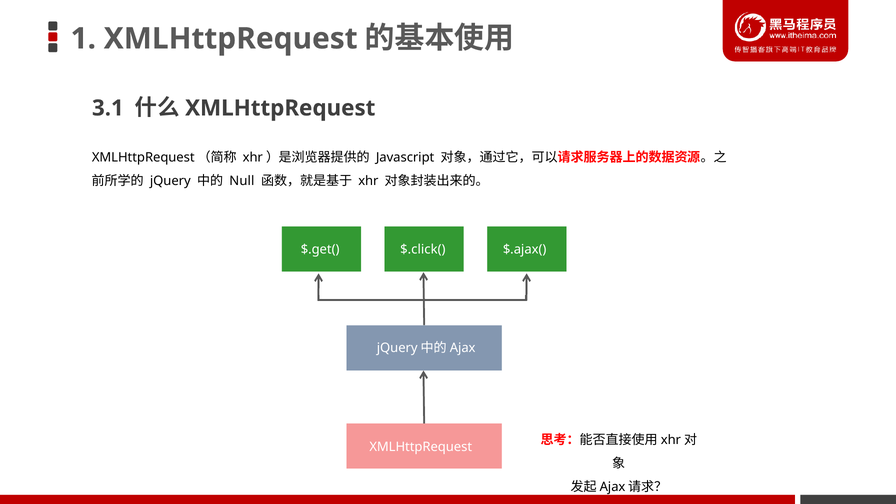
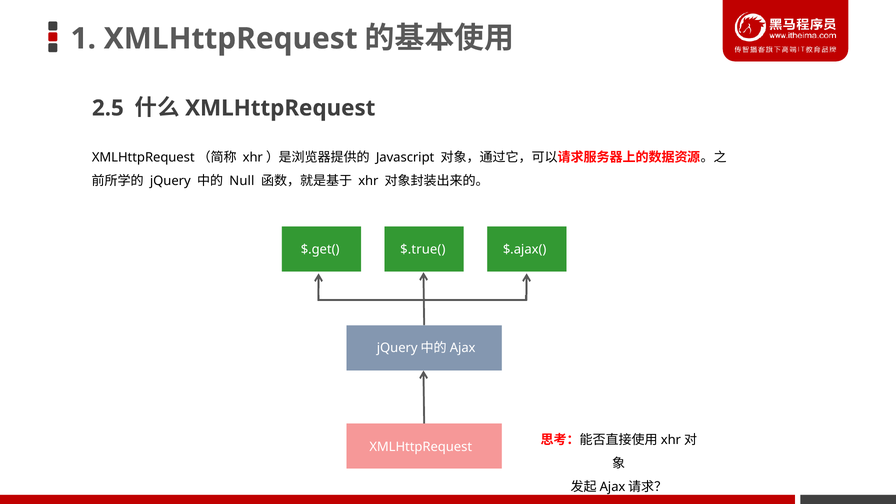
3.1: 3.1 -> 2.5
$.click(: $.click( -> $.true(
